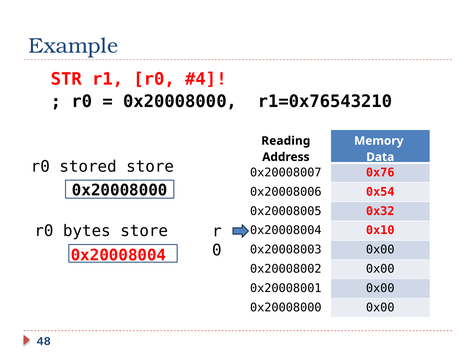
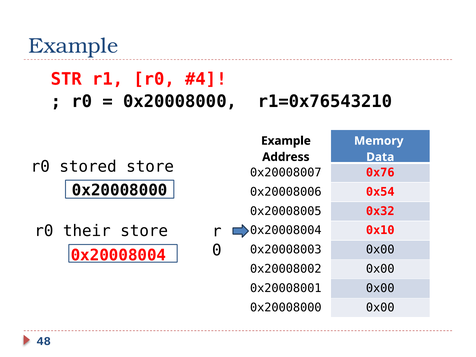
Reading at (286, 141): Reading -> Example
bytes: bytes -> their
